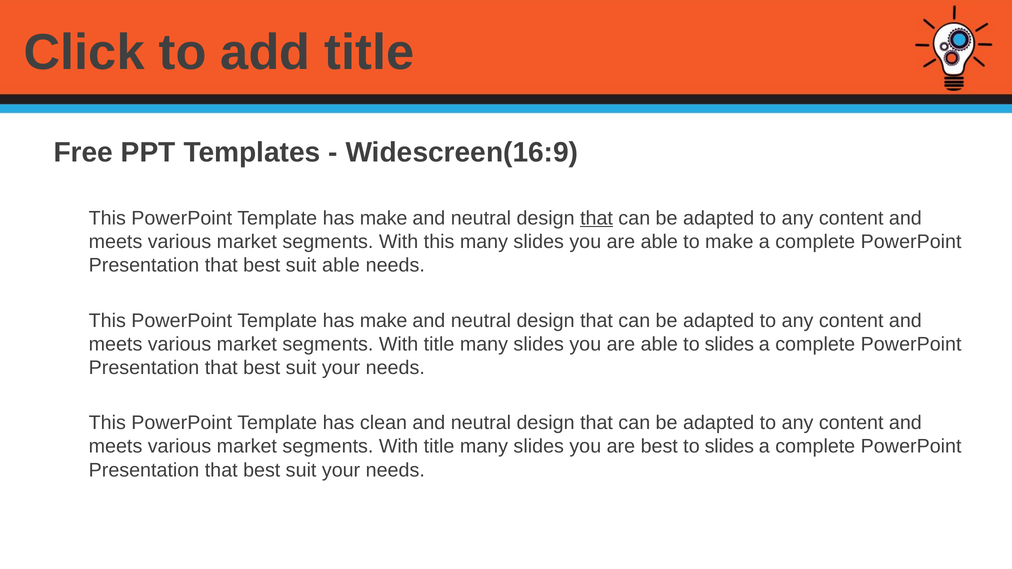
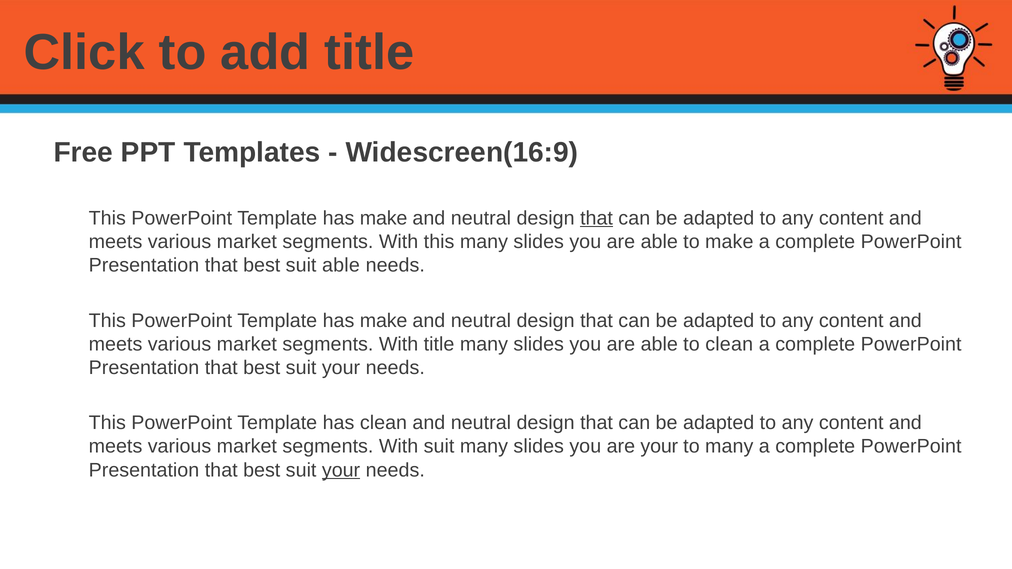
able to slides: slides -> clean
title at (439, 447): title -> suit
are best: best -> your
slides at (729, 447): slides -> many
your at (341, 470) underline: none -> present
